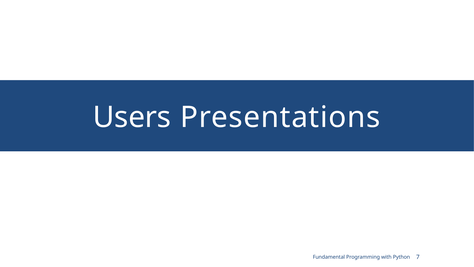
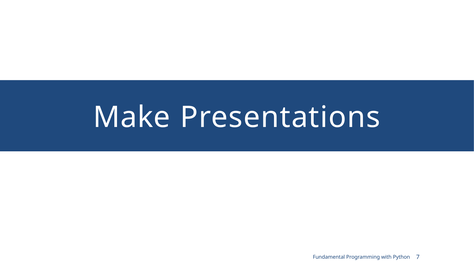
Users: Users -> Make
